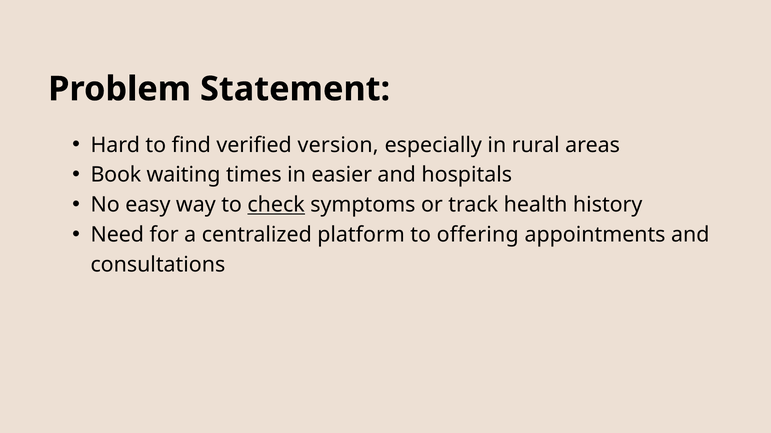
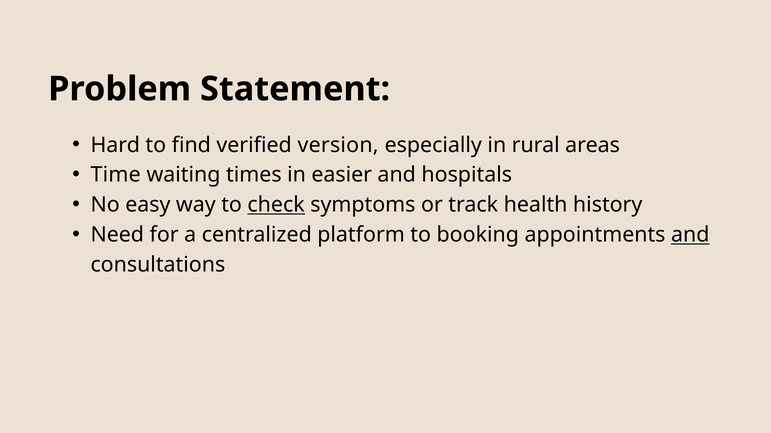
Book: Book -> Time
offering: offering -> booking
and at (690, 235) underline: none -> present
